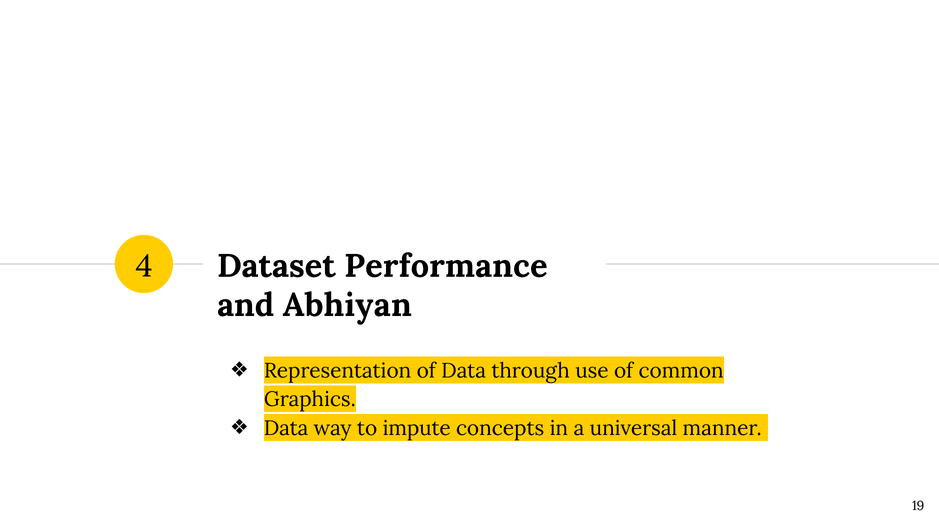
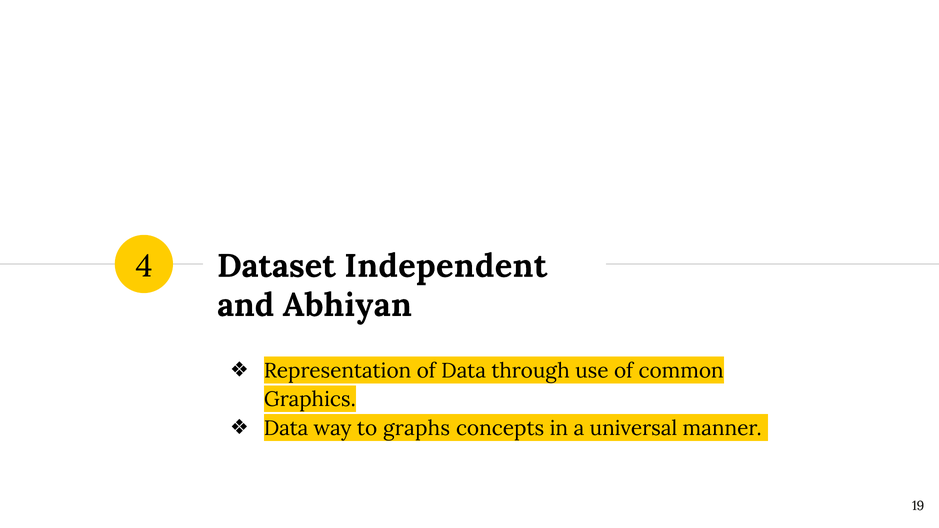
Performance: Performance -> Independent
impute: impute -> graphs
